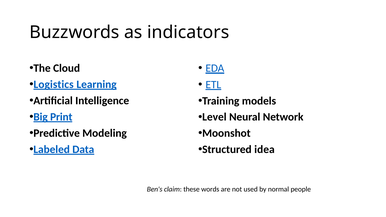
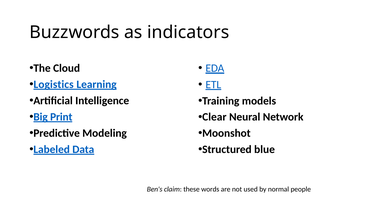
Level: Level -> Clear
idea: idea -> blue
